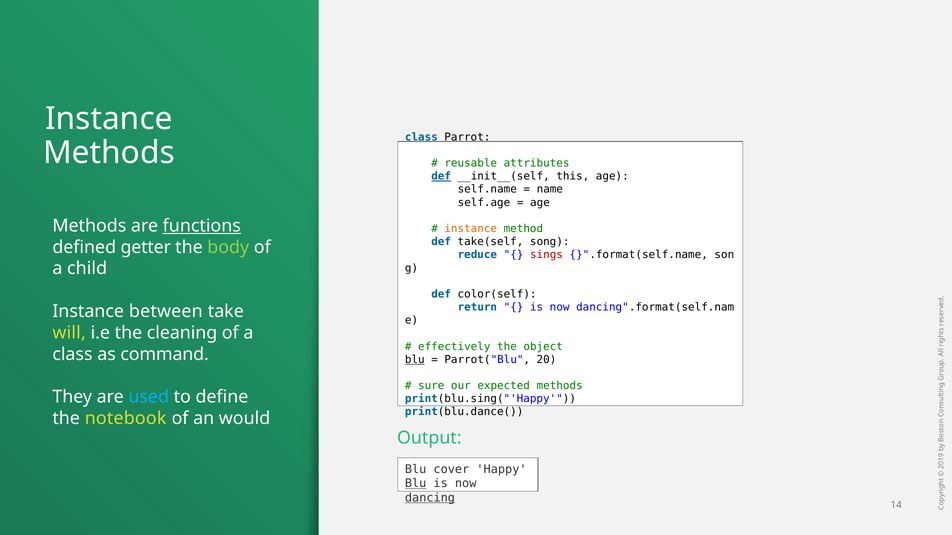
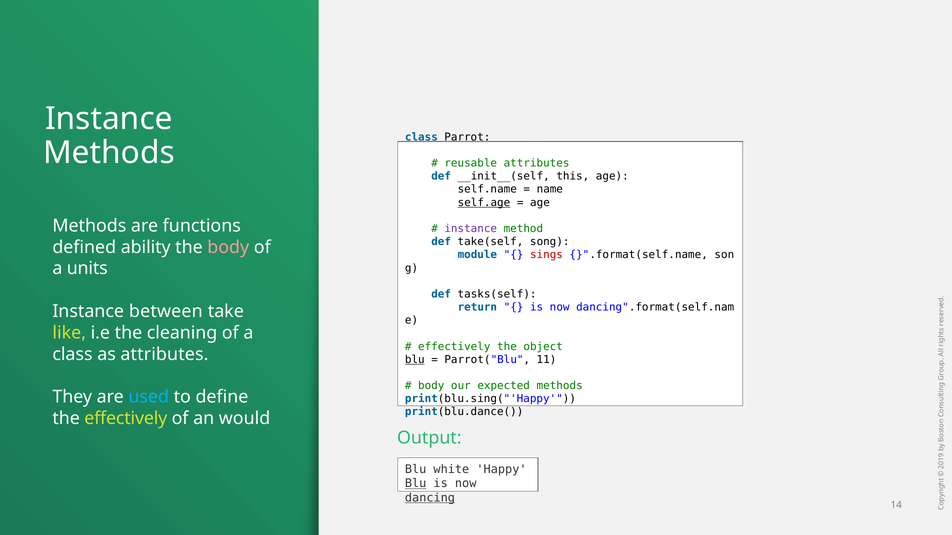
def at (441, 176) underline: present -> none
self.age underline: none -> present
functions underline: present -> none
instance at (471, 229) colour: orange -> purple
getter: getter -> ability
body at (228, 247) colour: light green -> pink
reduce: reduce -> module
child: child -> units
color(self: color(self -> tasks(self
will: will -> like
as command: command -> attributes
20: 20 -> 11
sure at (431, 386): sure -> body
the notebook: notebook -> effectively
cover: cover -> white
